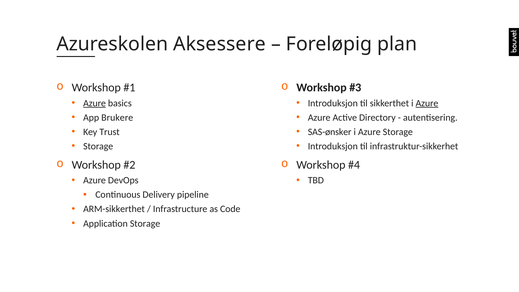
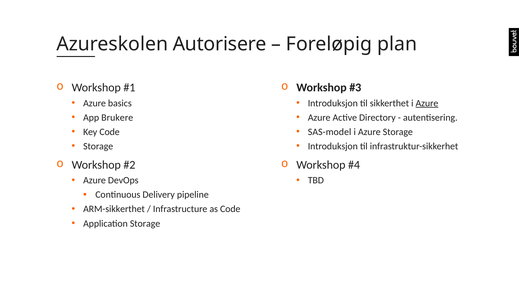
Aksessere: Aksessere -> Autorisere
Azure at (95, 103) underline: present -> none
Key Trust: Trust -> Code
SAS-ønsker: SAS-ønsker -> SAS-model
